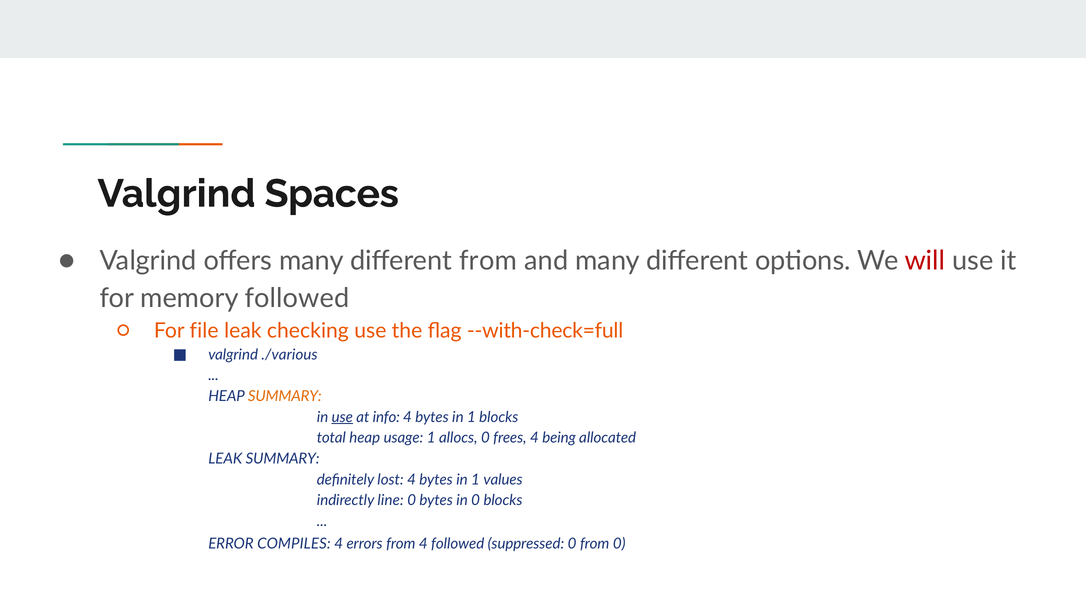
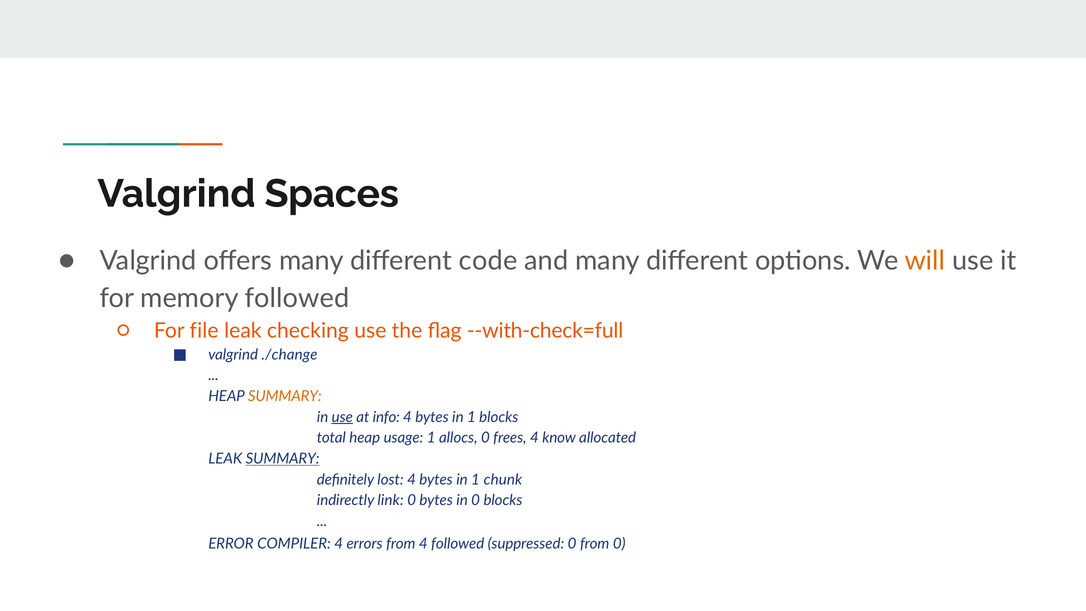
different from: from -> code
will colour: red -> orange
./various: ./various -> ./change
being: being -> know
SUMMARY at (283, 459) underline: none -> present
values: values -> chunk
line: line -> link
COMPILES: COMPILES -> COMPILER
